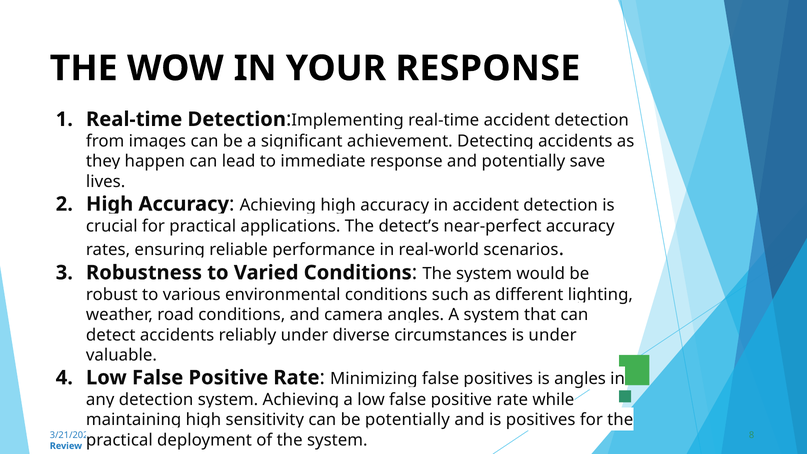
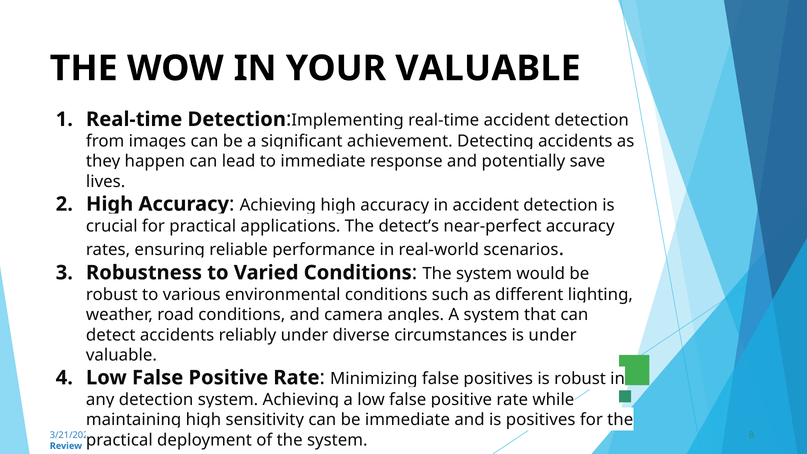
YOUR RESPONSE: RESPONSE -> VALUABLE
angles at (580, 379): angles -> robust
potentially at (407, 420): potentially -> immediate
